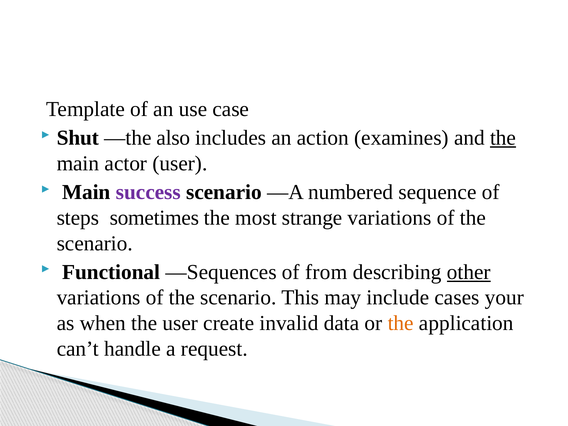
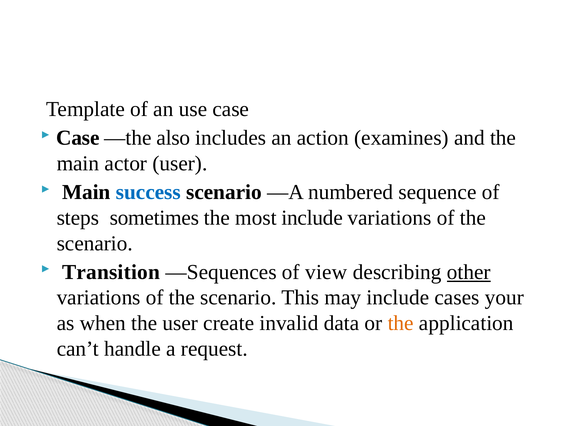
Shut at (78, 138): Shut -> Case
the at (503, 138) underline: present -> none
success colour: purple -> blue
most strange: strange -> include
Functional: Functional -> Transition
from: from -> view
